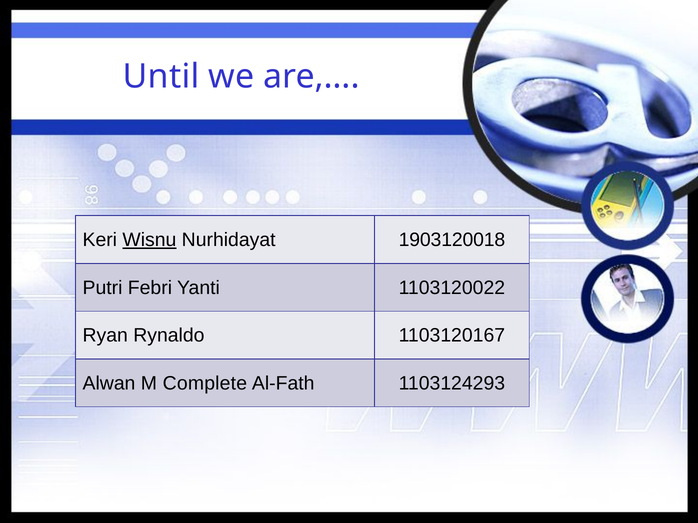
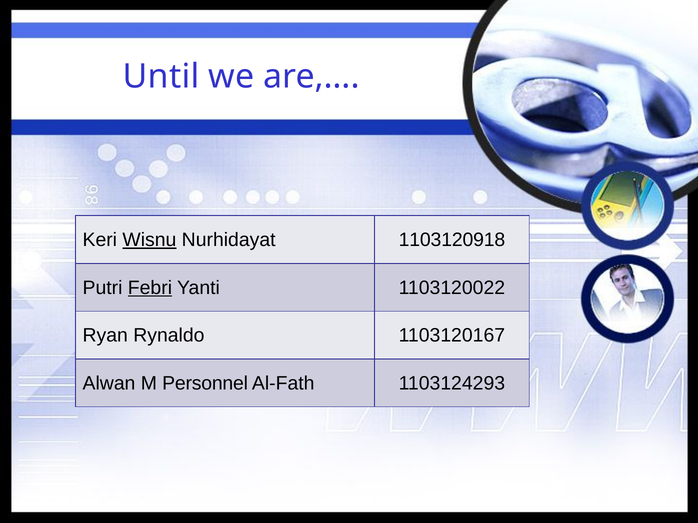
1903120018: 1903120018 -> 1103120918
Febri underline: none -> present
Complete: Complete -> Personnel
